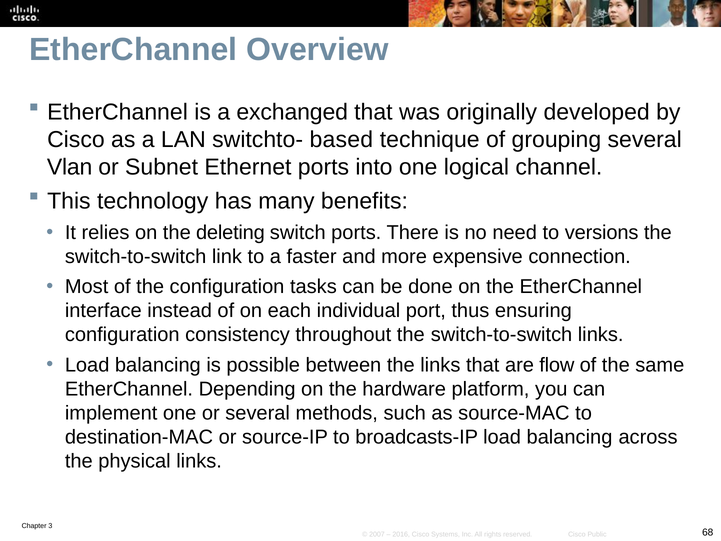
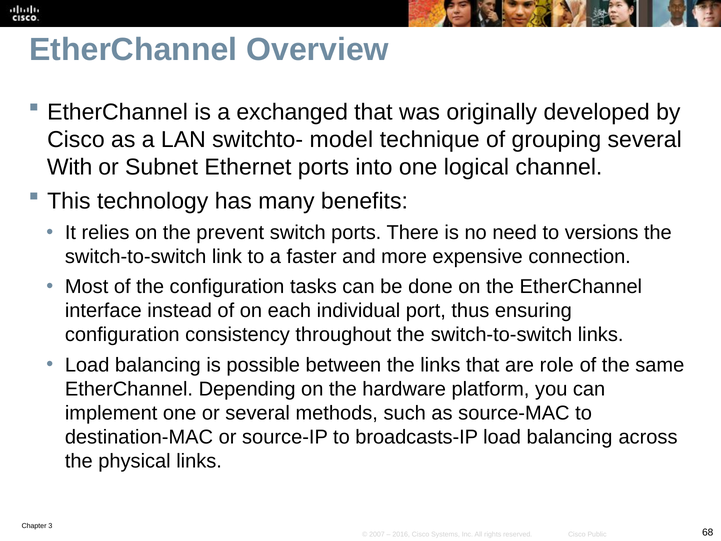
based: based -> model
Vlan: Vlan -> With
deleting: deleting -> prevent
flow: flow -> role
